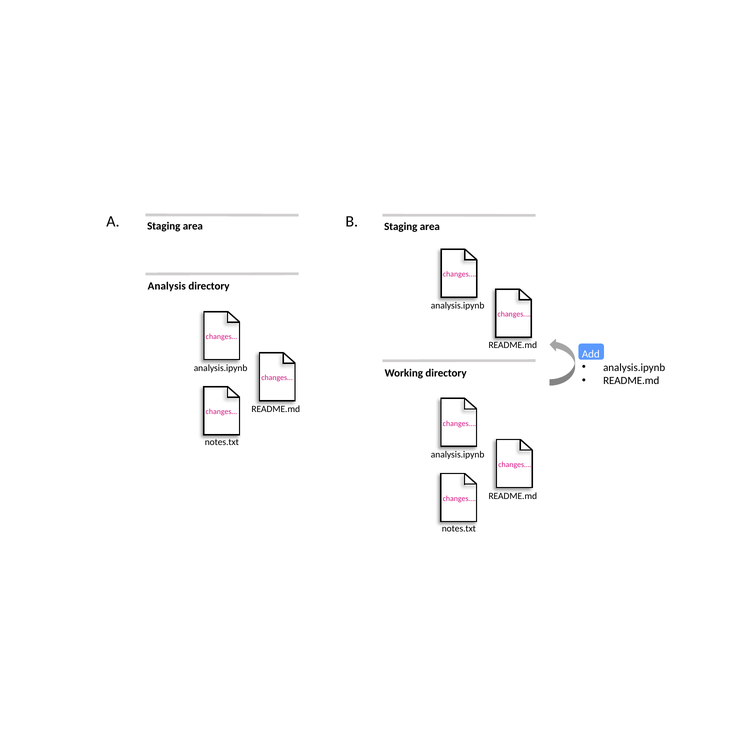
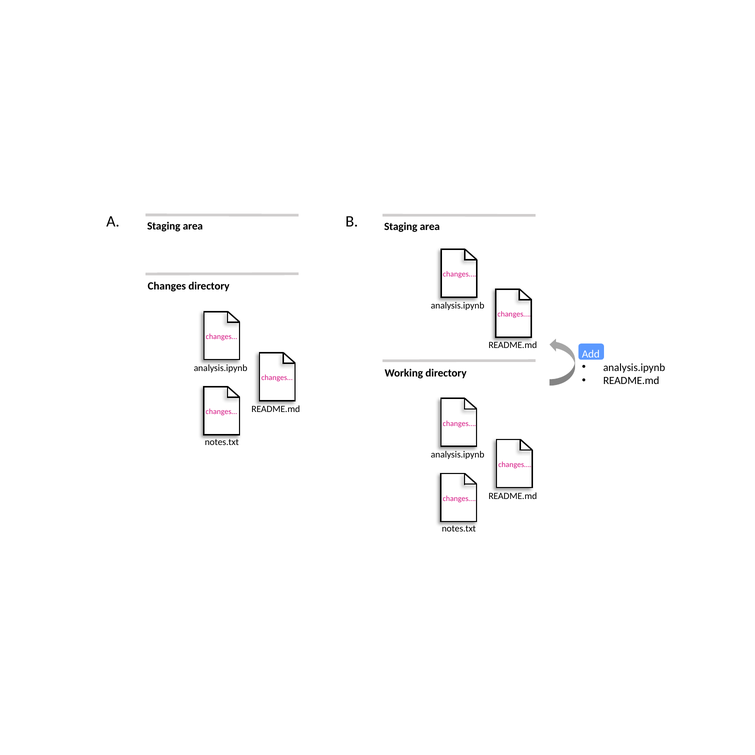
Analysis: Analysis -> Changes
